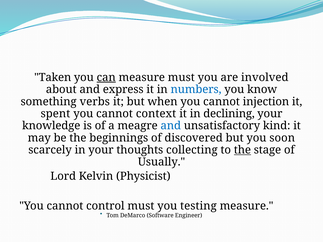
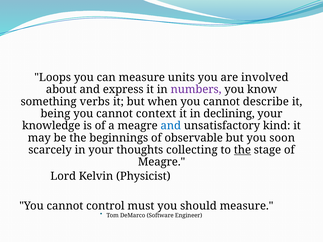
Taken: Taken -> Loops
can underline: present -> none
measure must: must -> units
numbers colour: blue -> purple
injection: injection -> describe
spent: spent -> being
discovered: discovered -> observable
Usually at (162, 162): Usually -> Meagre
testing: testing -> should
